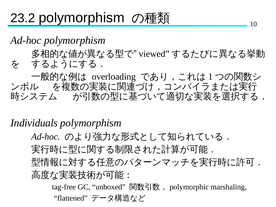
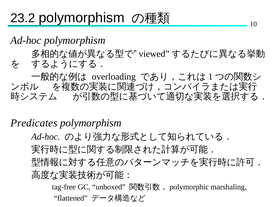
Individuals: Individuals -> Predicates
